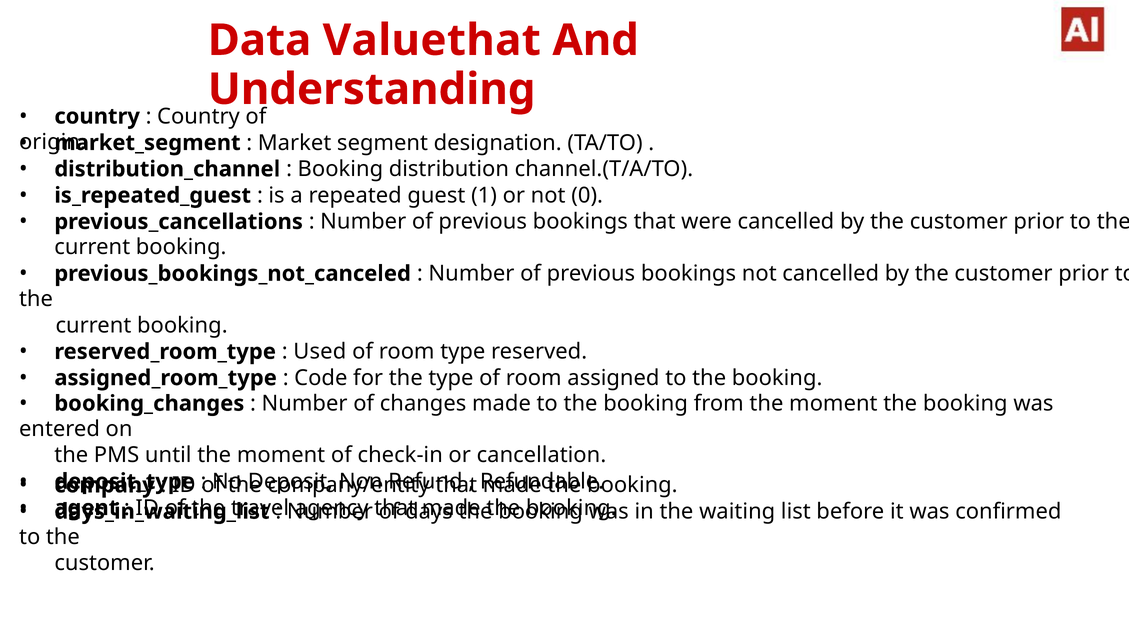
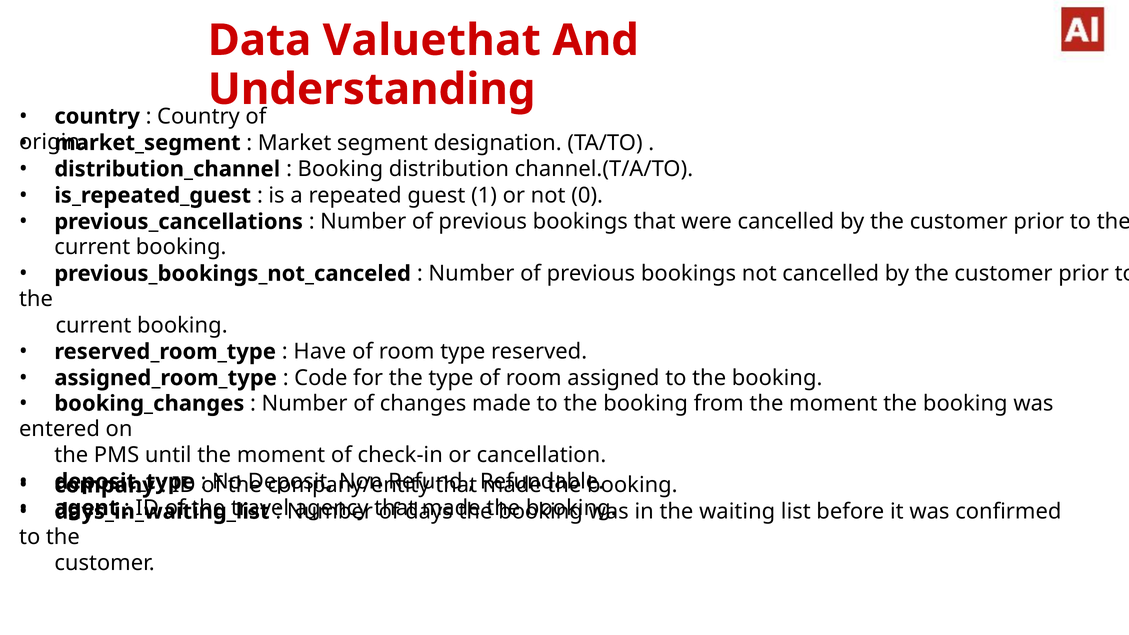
Used: Used -> Have
